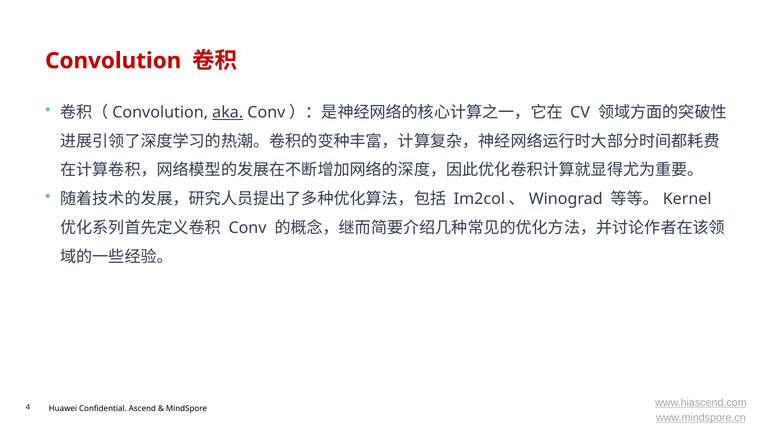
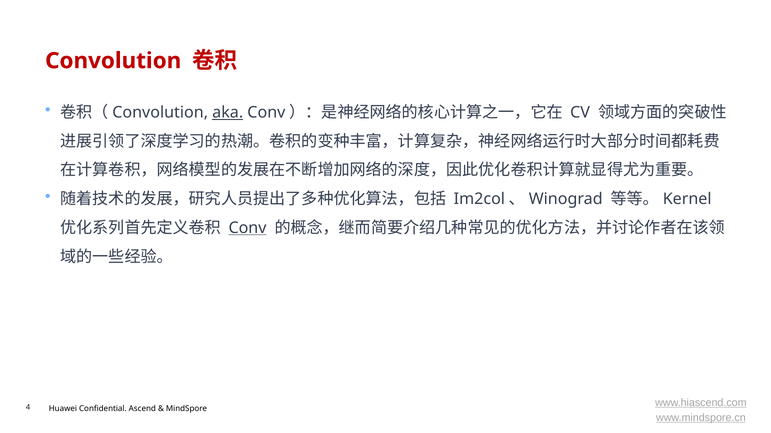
Conv at (247, 228) underline: none -> present
